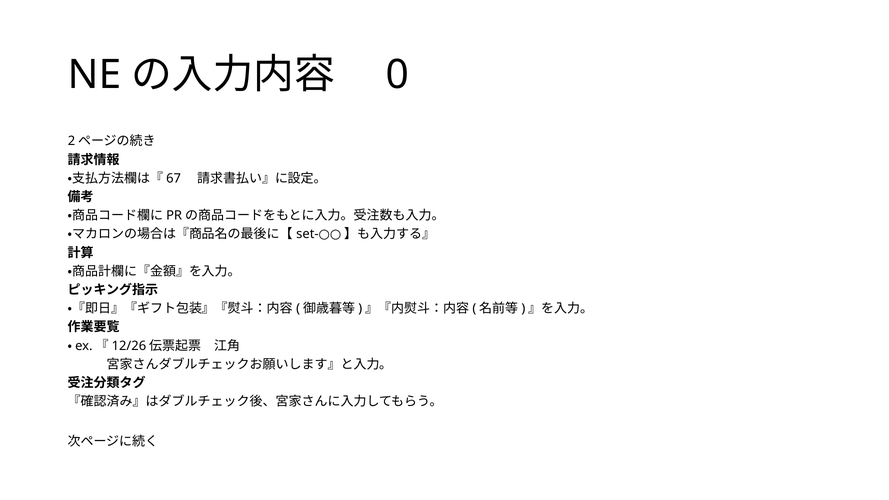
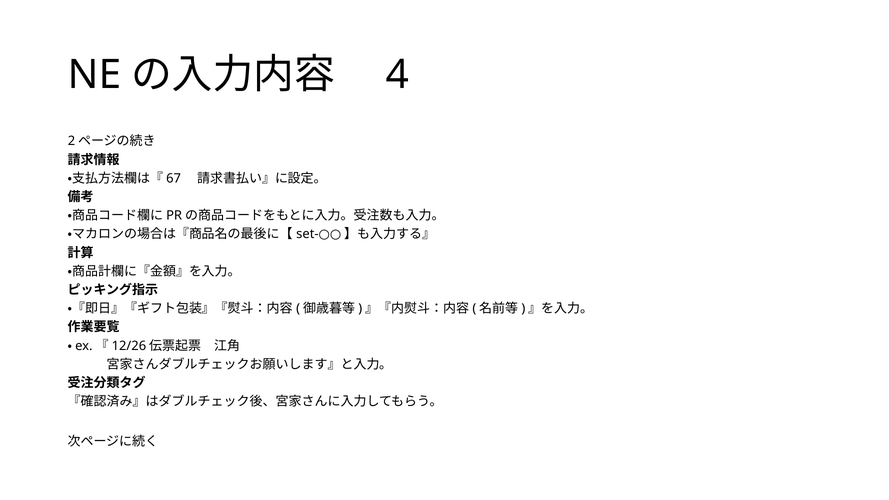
0: 0 -> 4
